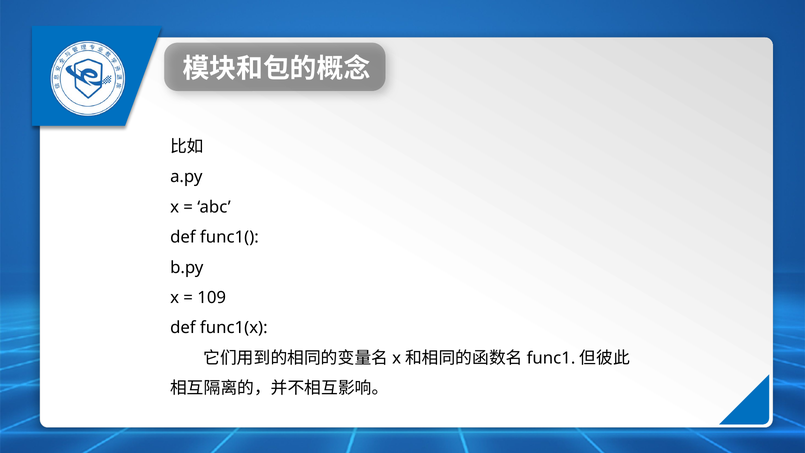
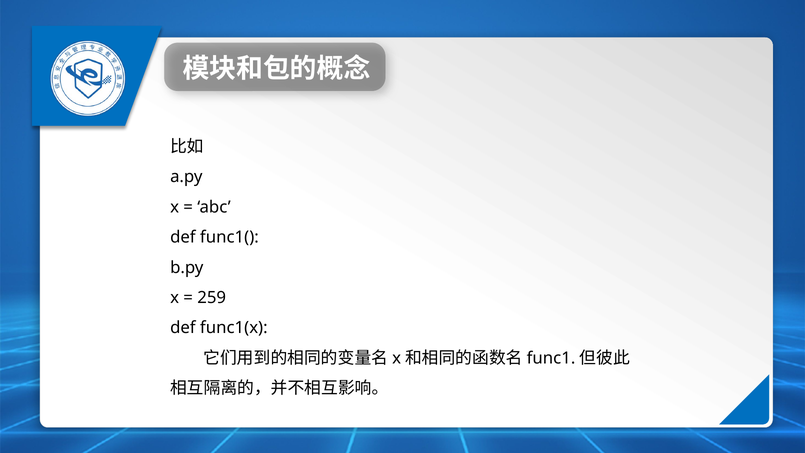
109: 109 -> 259
